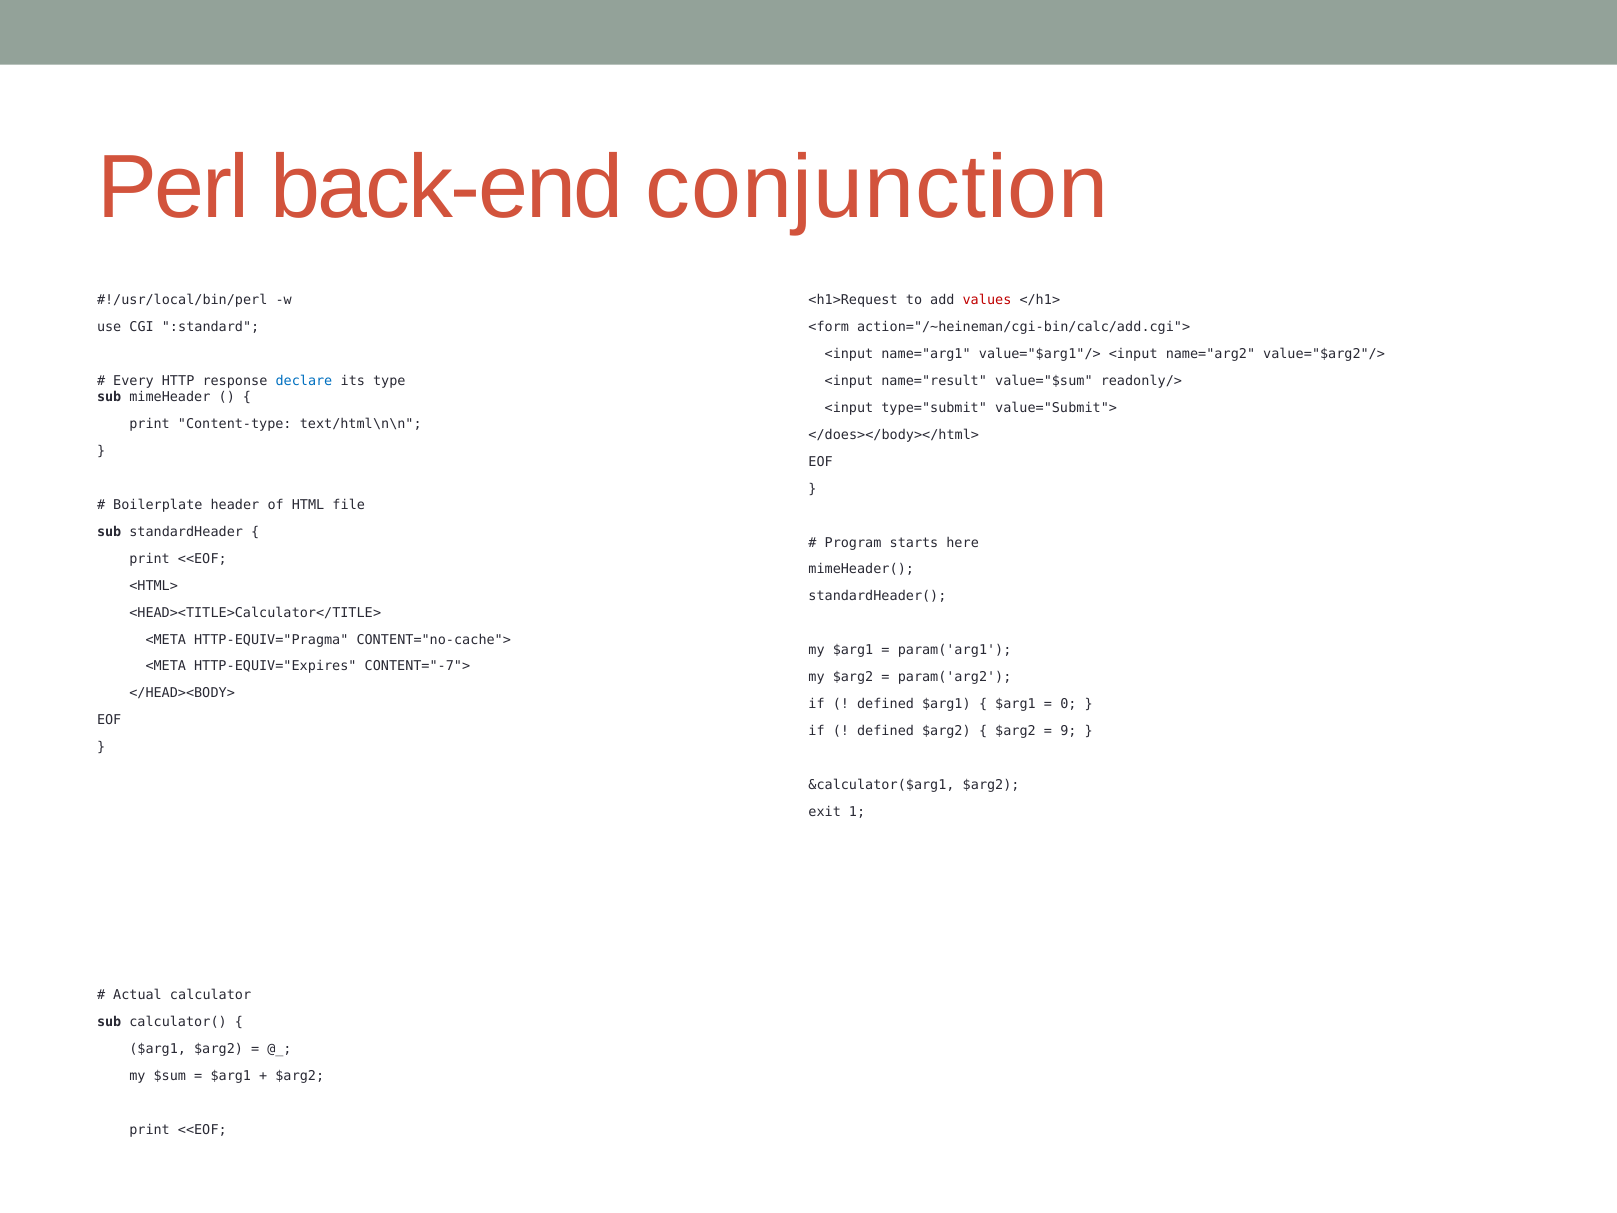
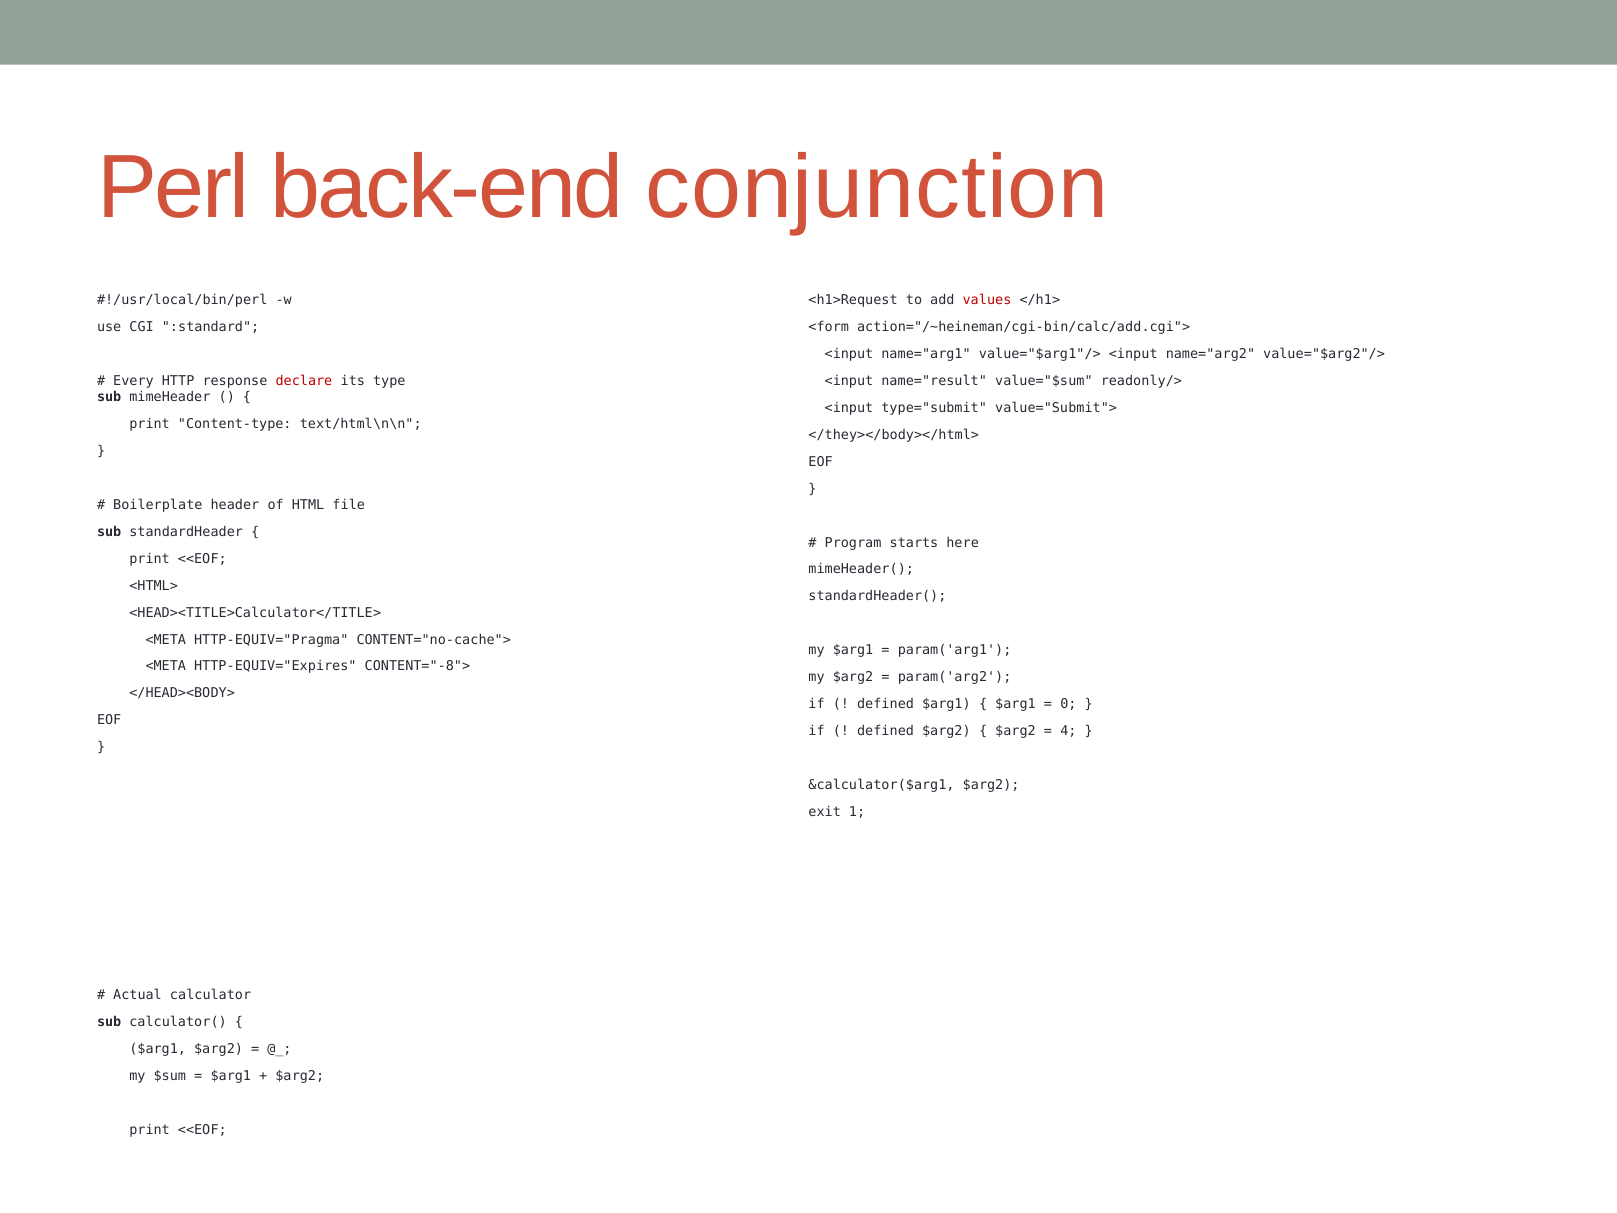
declare colour: blue -> red
</does></body></html>: </does></body></html> -> </they></body></html>
CONTENT="-7">: CONTENT="-7"> -> CONTENT="-8">
9: 9 -> 4
